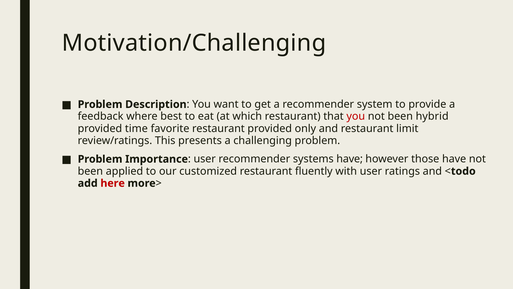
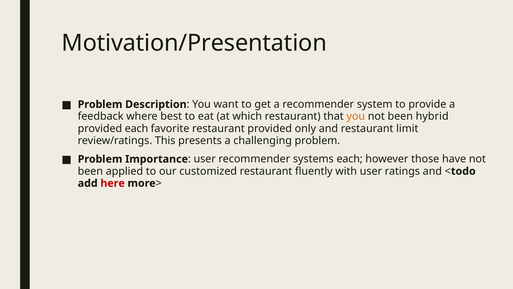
Motivation/Challenging: Motivation/Challenging -> Motivation/Presentation
you at (356, 116) colour: red -> orange
provided time: time -> each
systems have: have -> each
